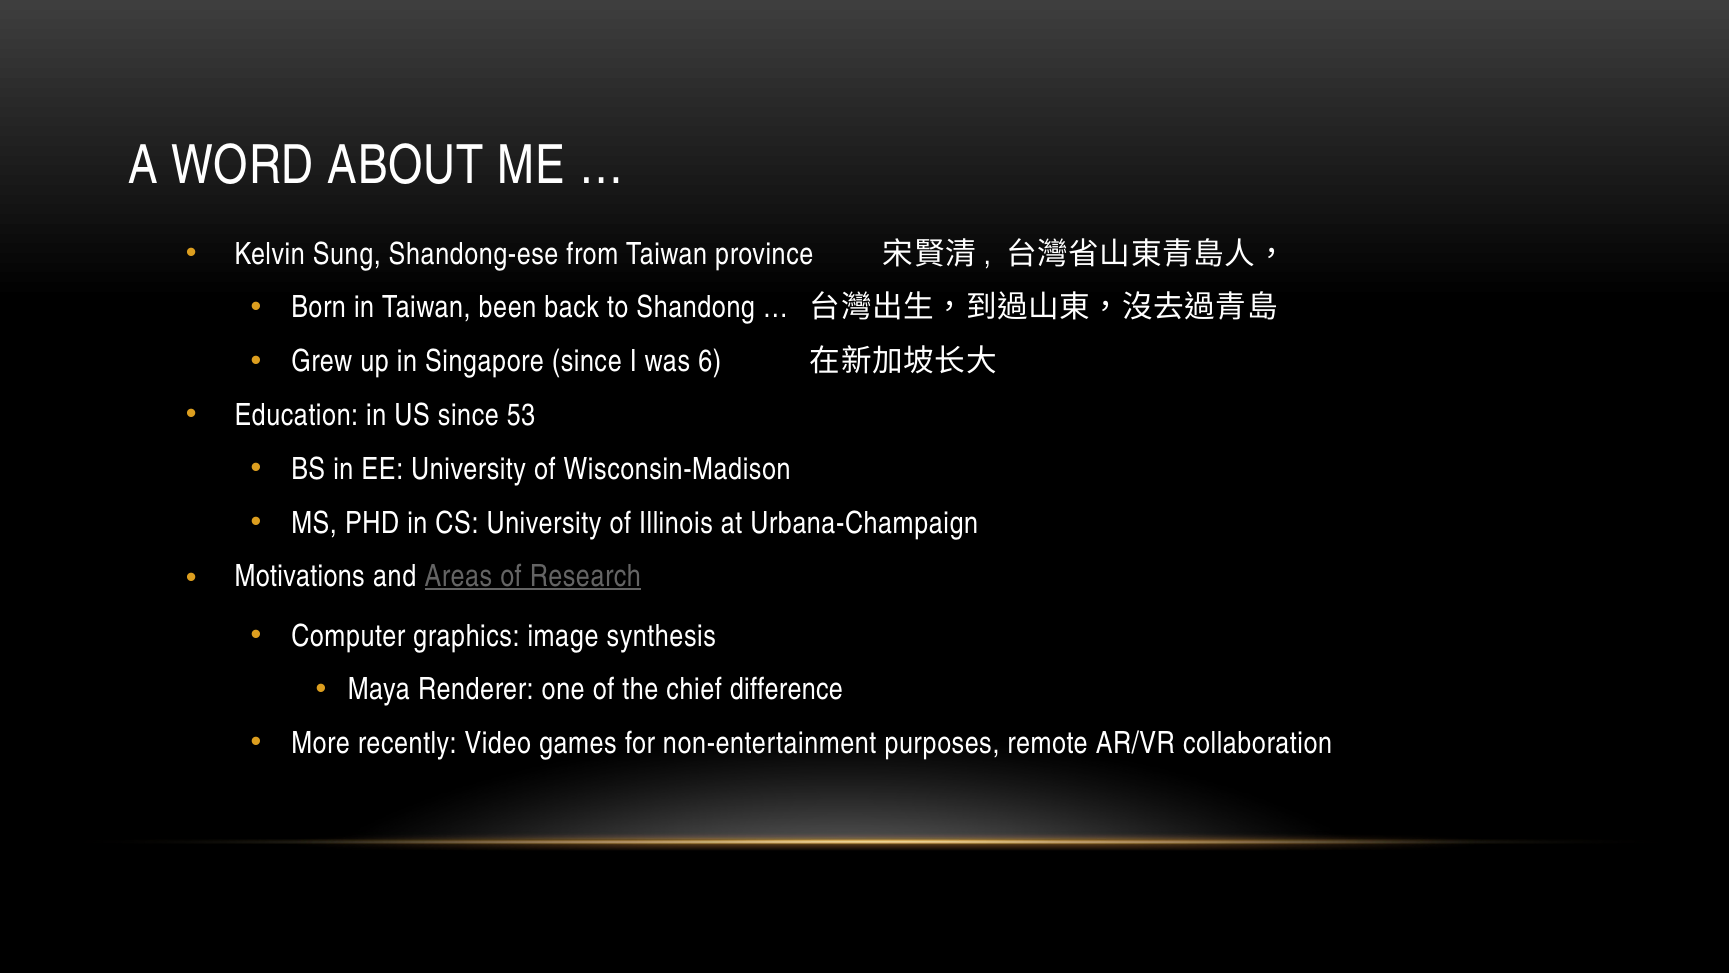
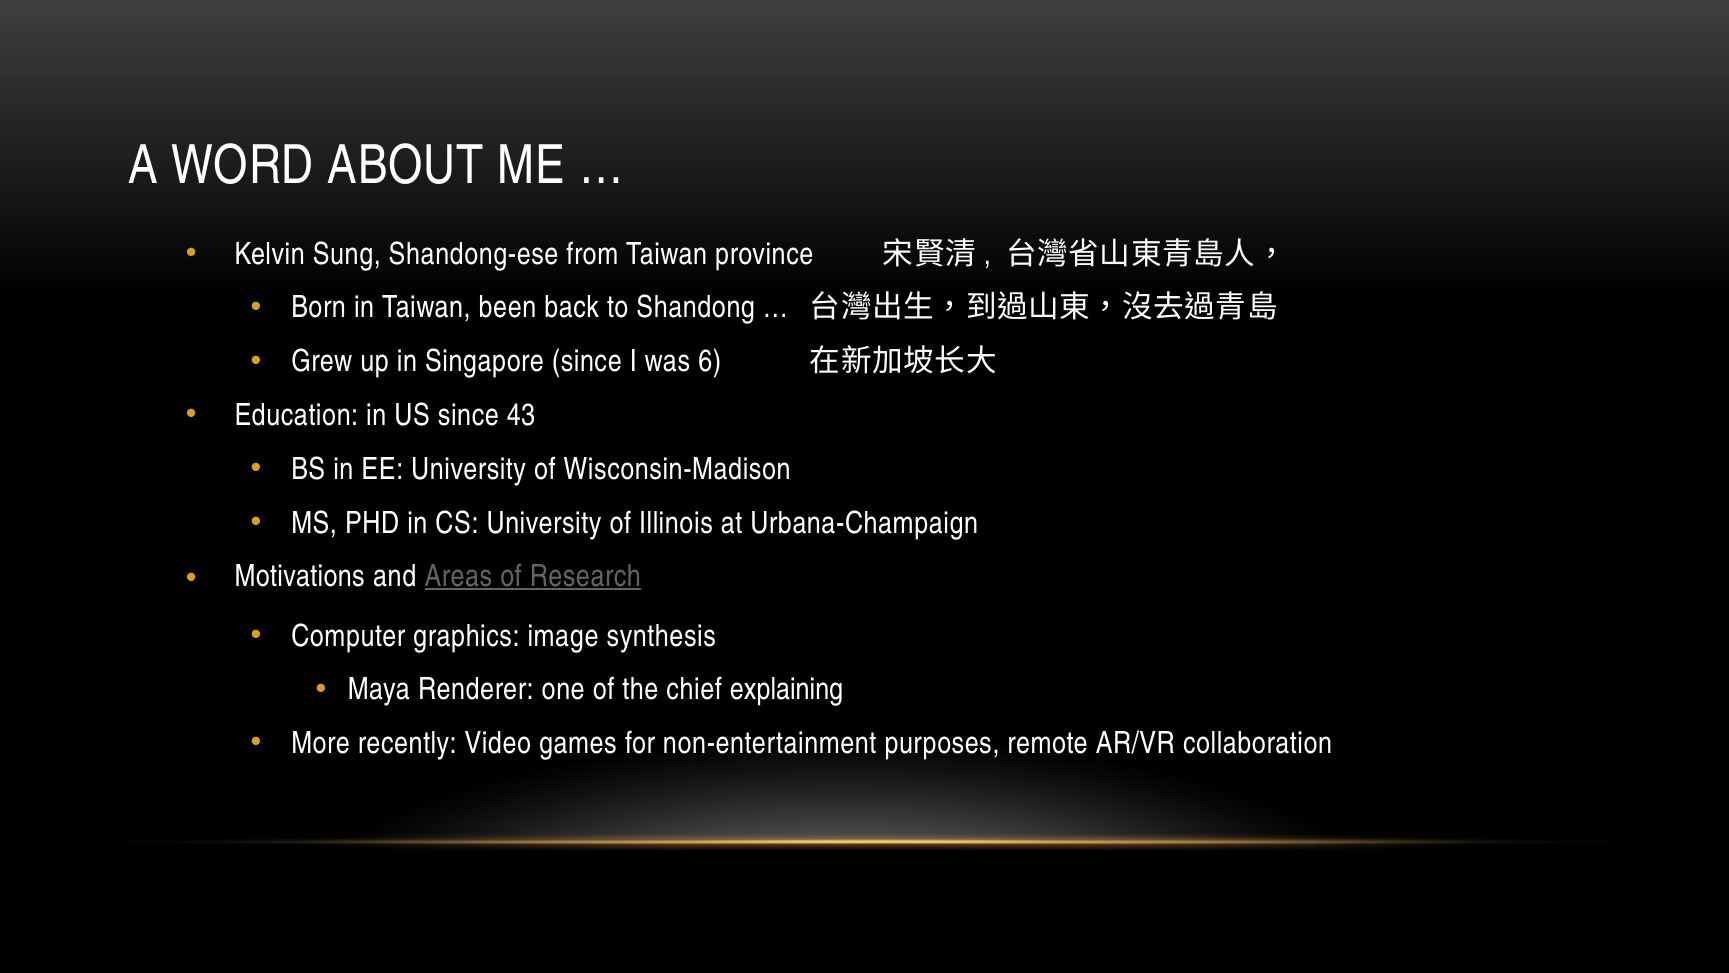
53: 53 -> 43
difference: difference -> explaining
